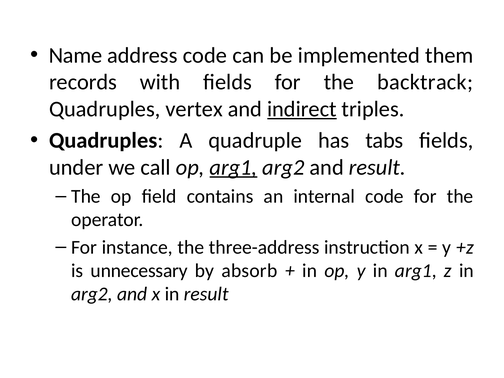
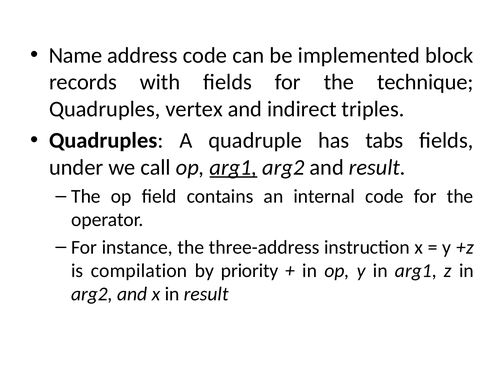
them: them -> block
backtrack: backtrack -> technique
indirect underline: present -> none
unnecessary: unnecessary -> compilation
absorb: absorb -> priority
